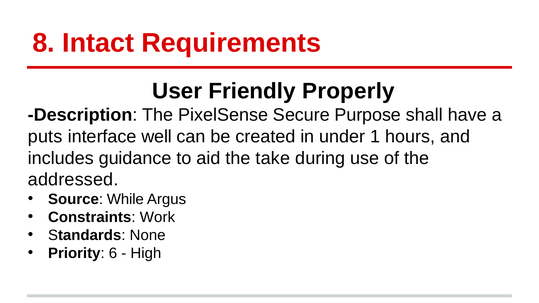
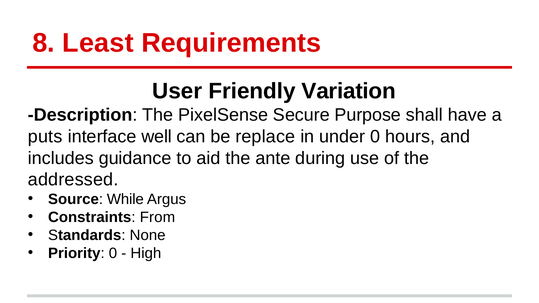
Intact: Intact -> Least
Properly: Properly -> Variation
created: created -> replace
under 1: 1 -> 0
take: take -> ante
Work: Work -> From
Priority 6: 6 -> 0
